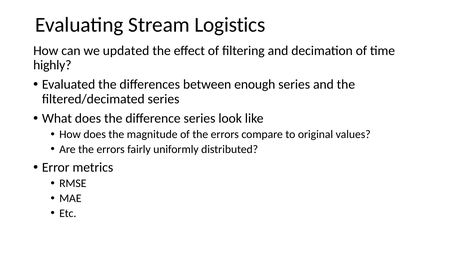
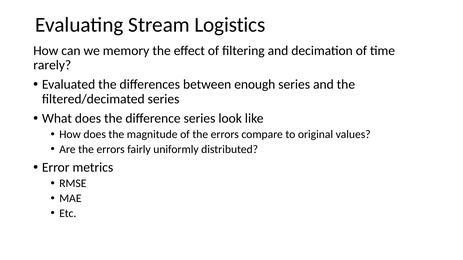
updated: updated -> memory
highly: highly -> rarely
